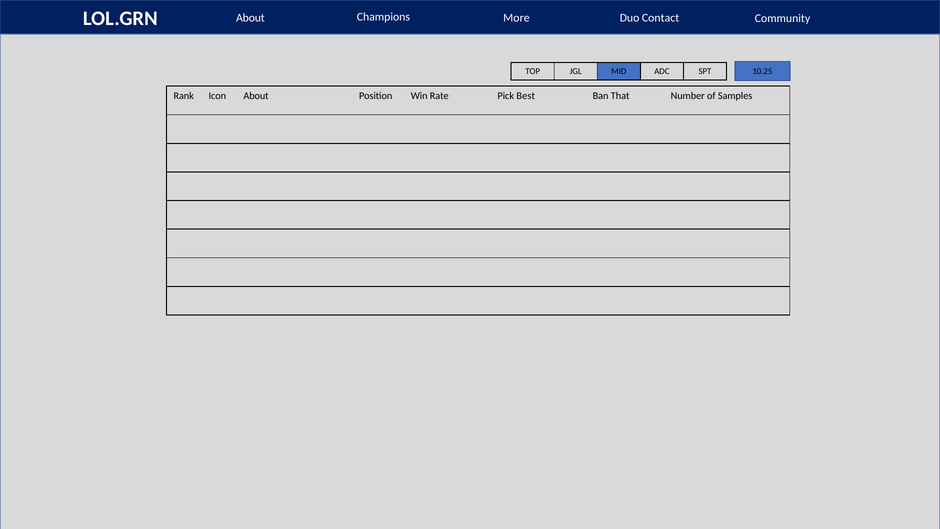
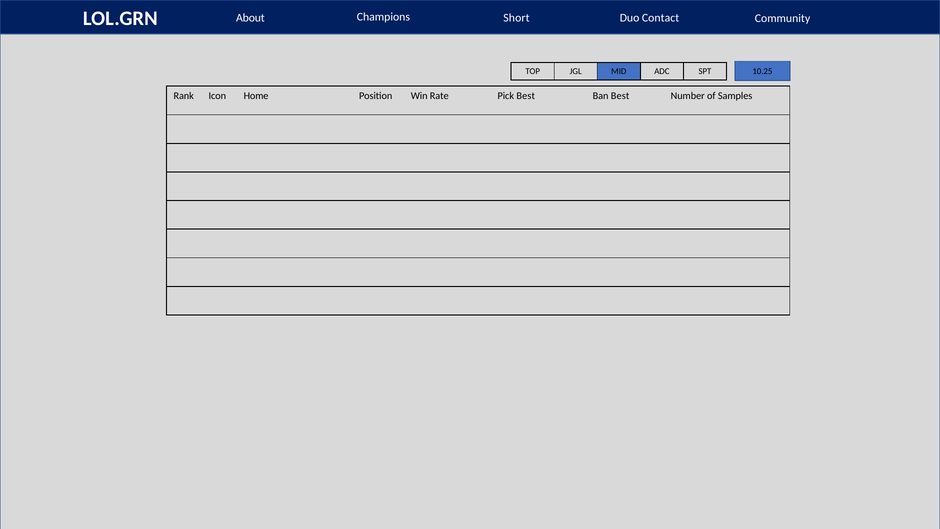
More: More -> Short
Icon About: About -> Home
Ban That: That -> Best
